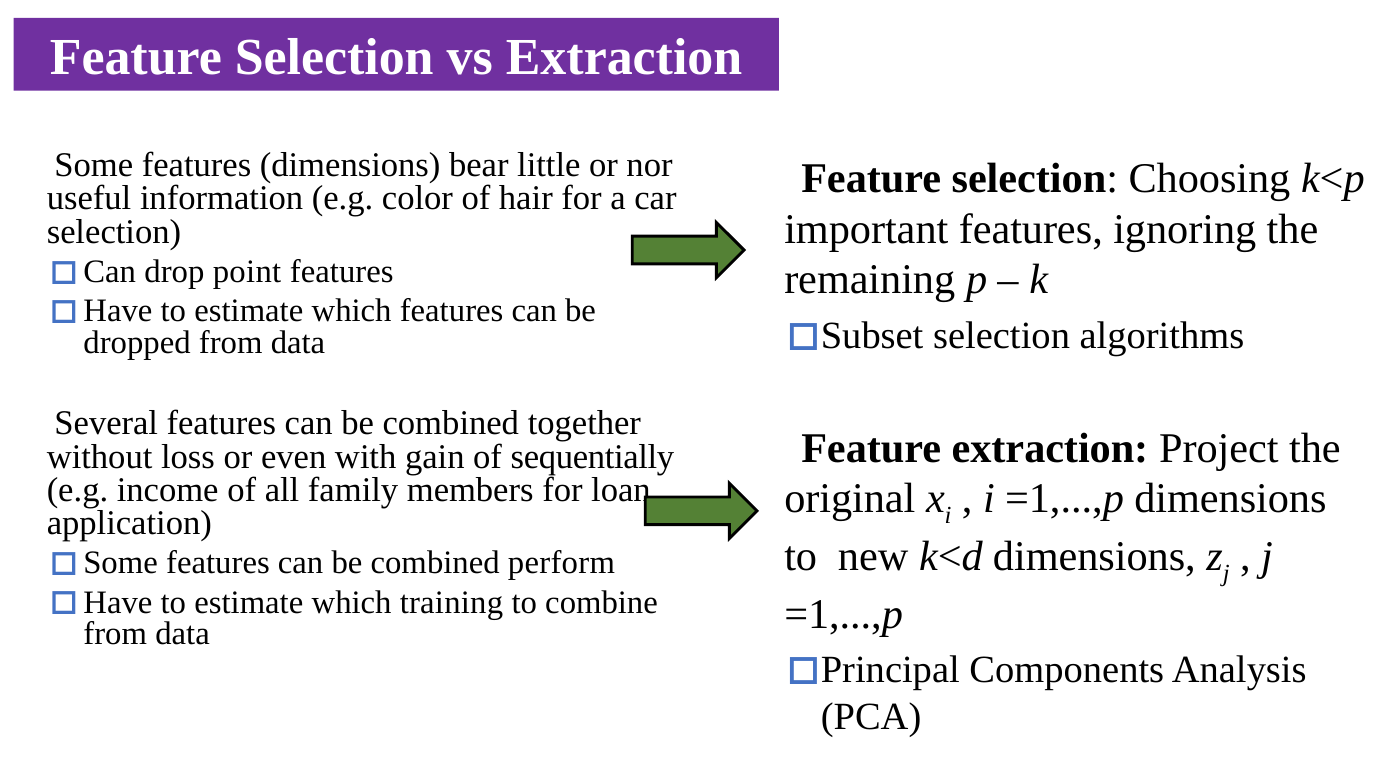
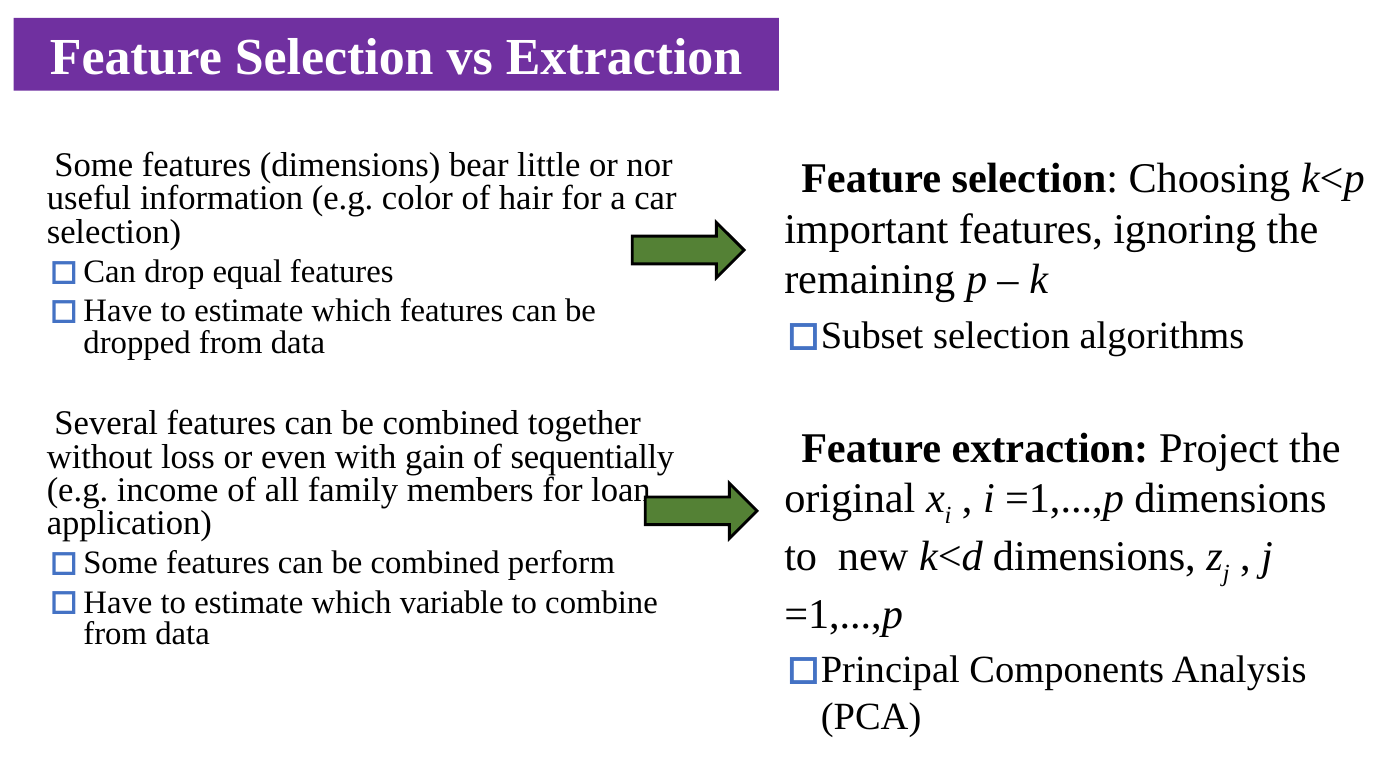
point: point -> equal
training: training -> variable
